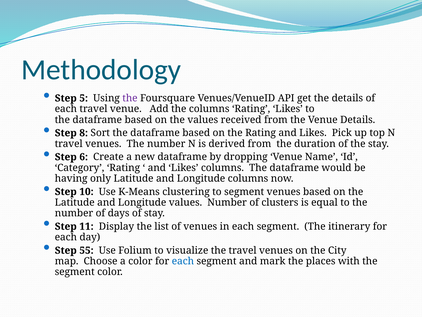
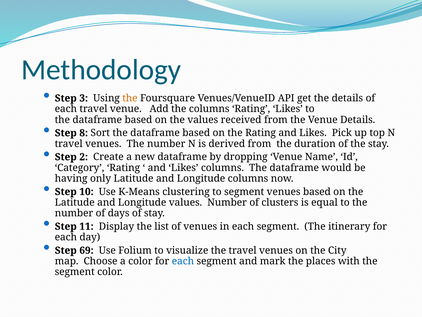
5: 5 -> 3
the at (130, 98) colour: purple -> orange
6: 6 -> 2
55: 55 -> 69
